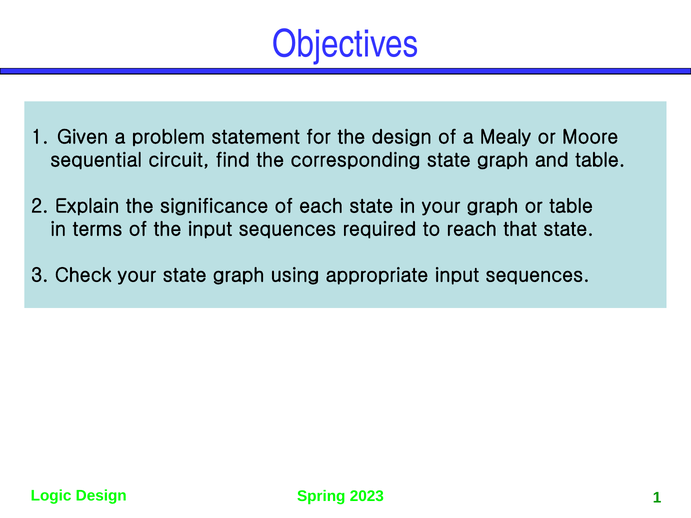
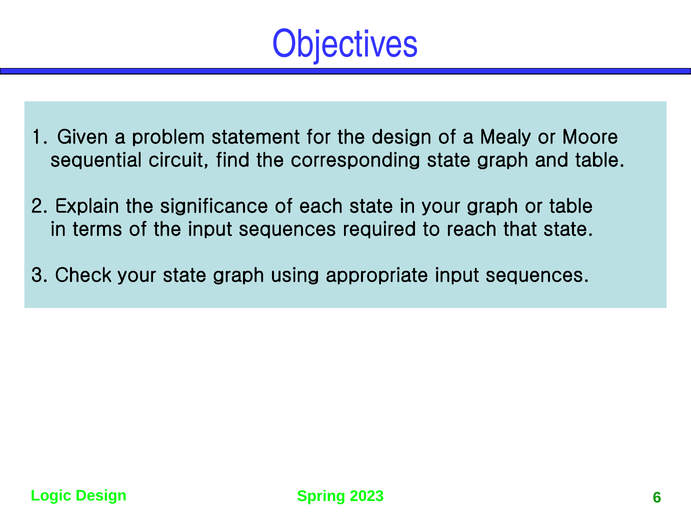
Design 1: 1 -> 6
